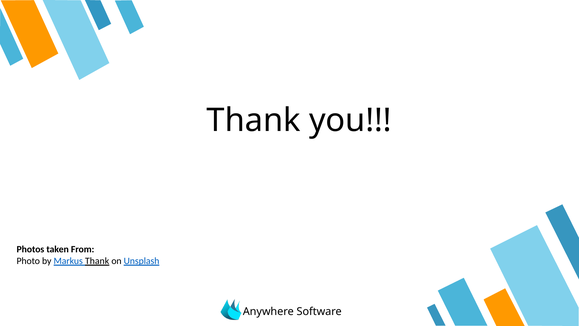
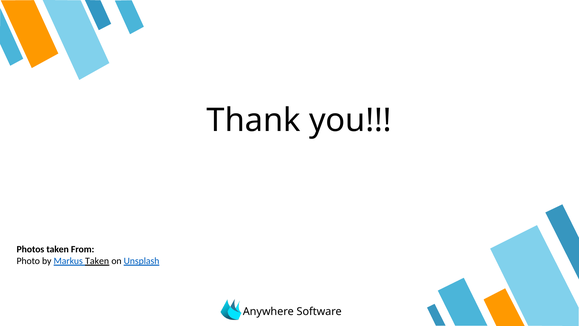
Markus Thank: Thank -> Taken
